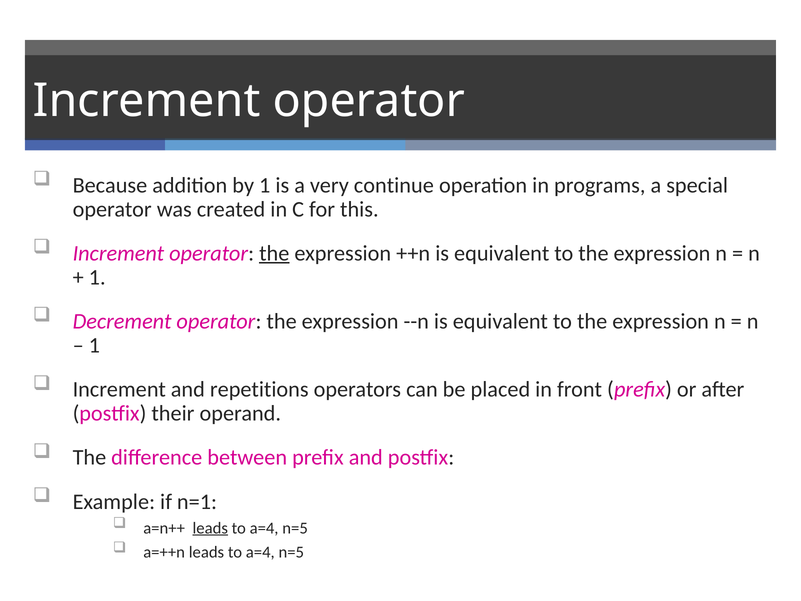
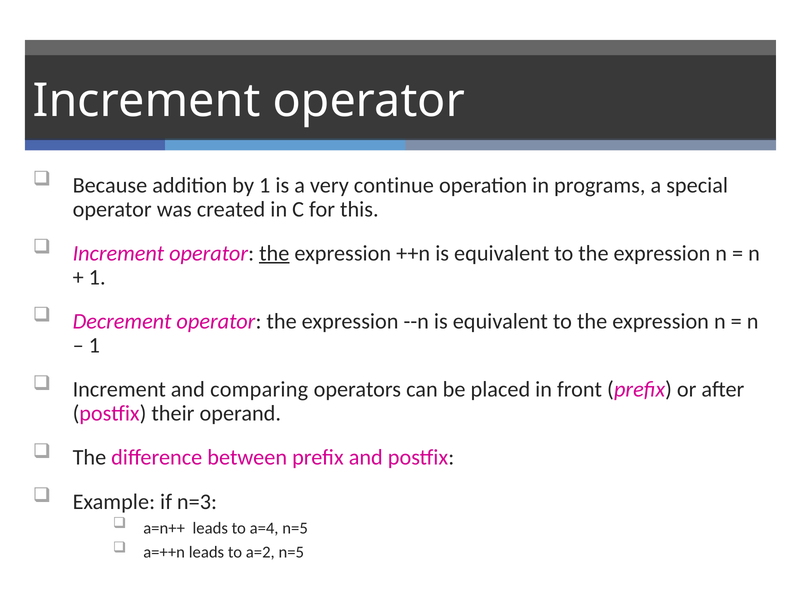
repetitions: repetitions -> comparing
n=1: n=1 -> n=3
leads at (210, 528) underline: present -> none
a=++n leads to a=4: a=4 -> a=2
